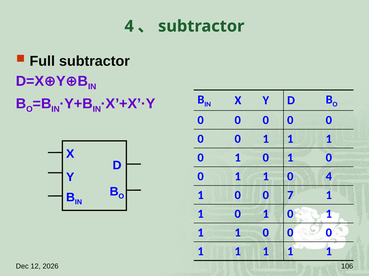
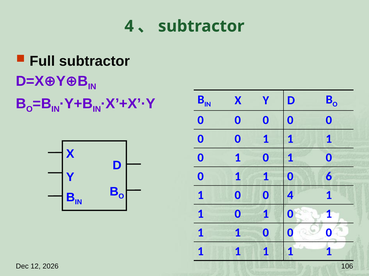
0 4: 4 -> 6
0 7: 7 -> 4
